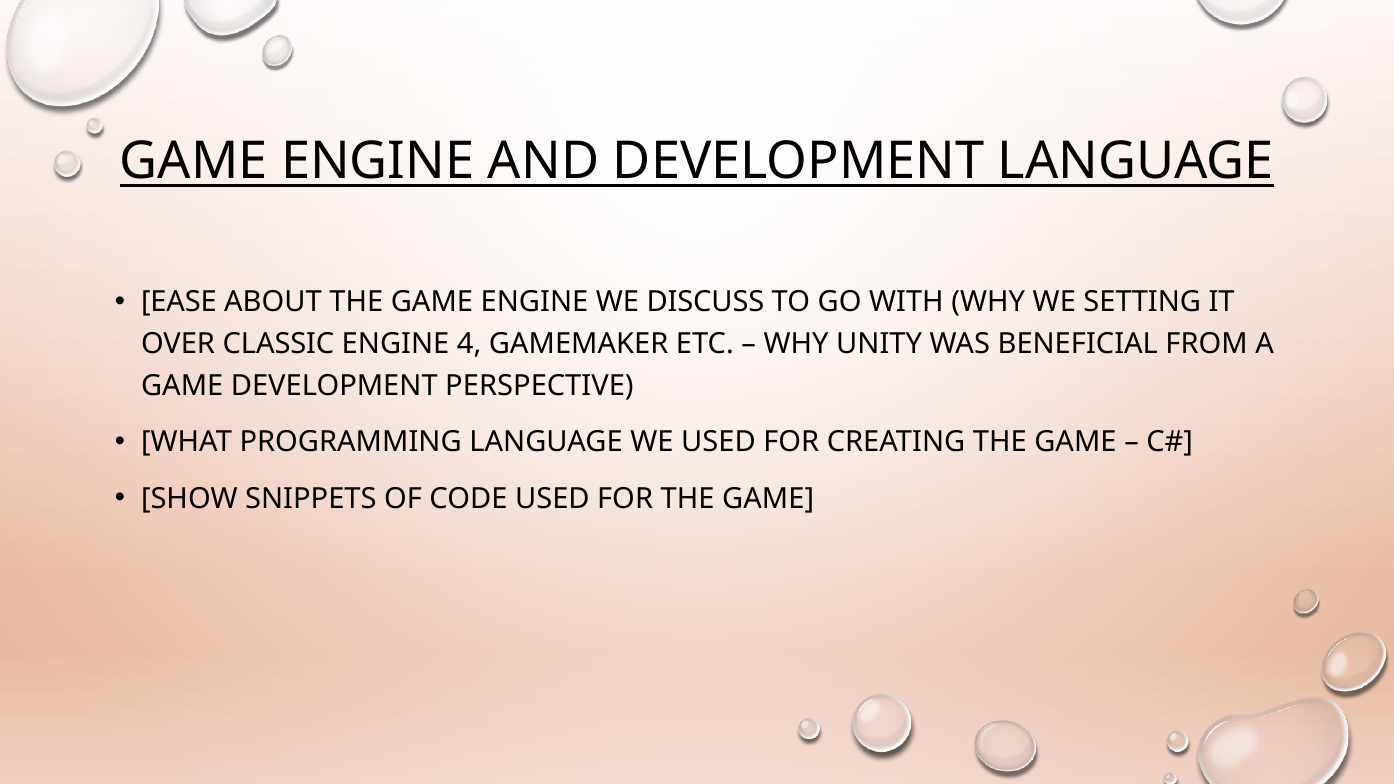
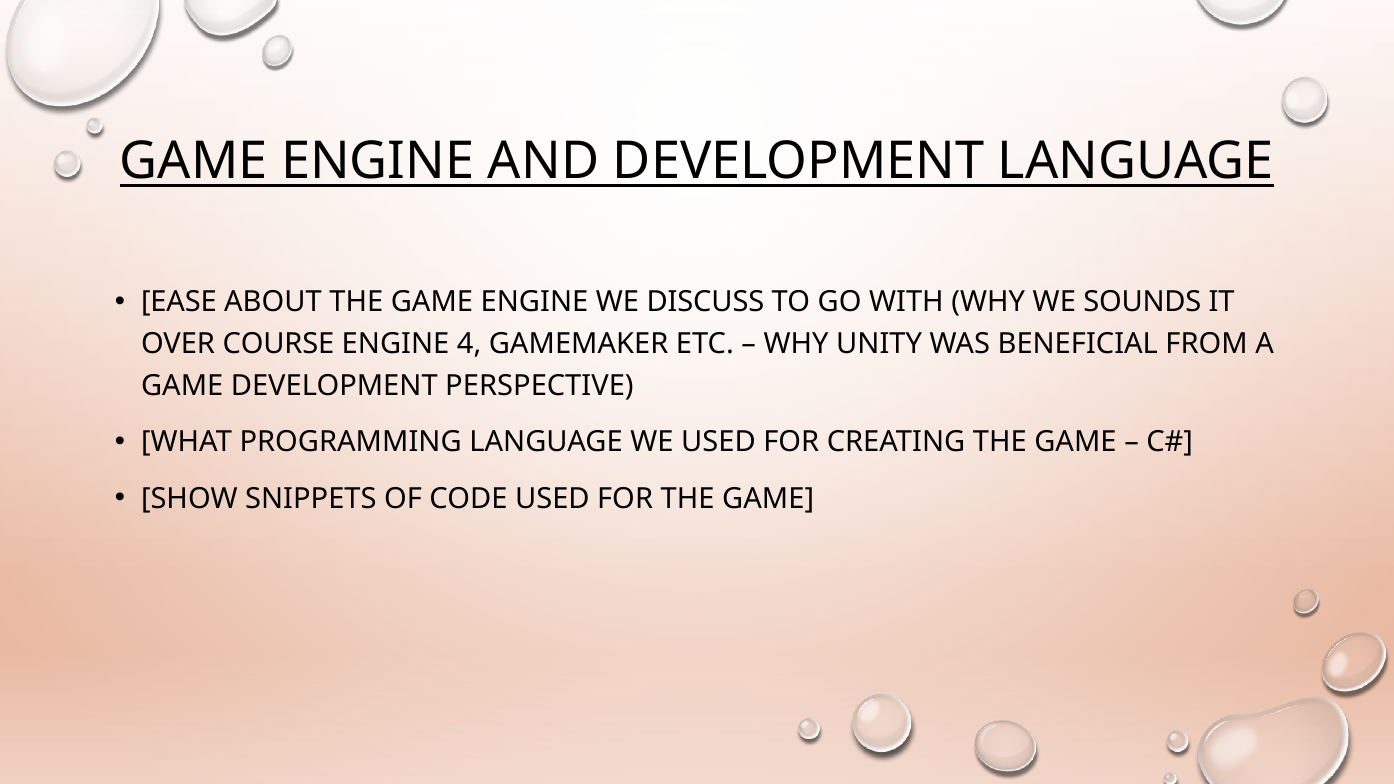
SETTING: SETTING -> SOUNDS
CLASSIC: CLASSIC -> COURSE
